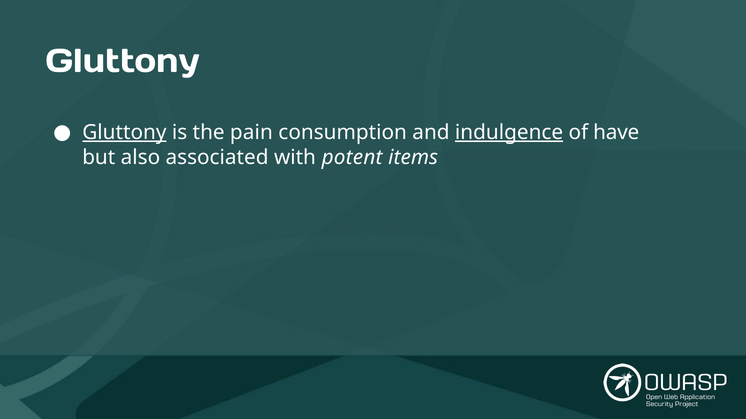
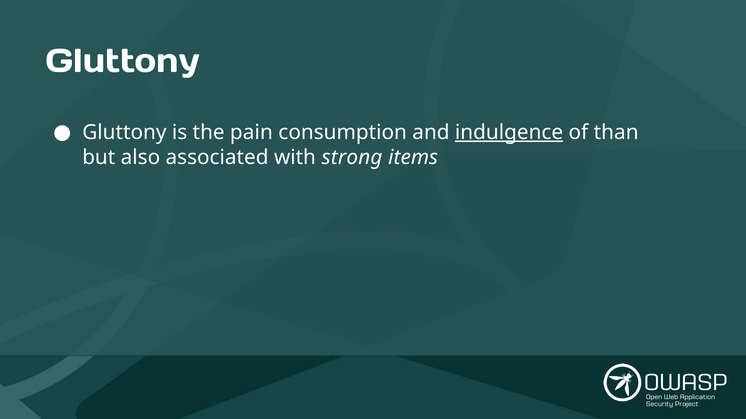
Gluttony at (124, 133) underline: present -> none
have: have -> than
potent: potent -> strong
